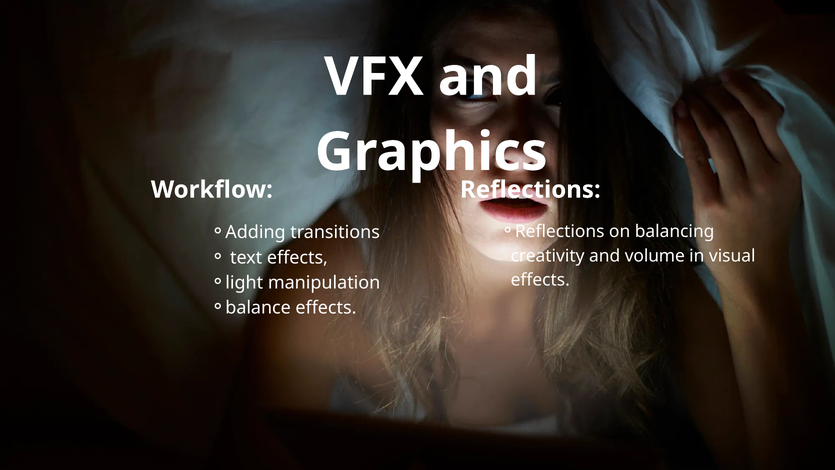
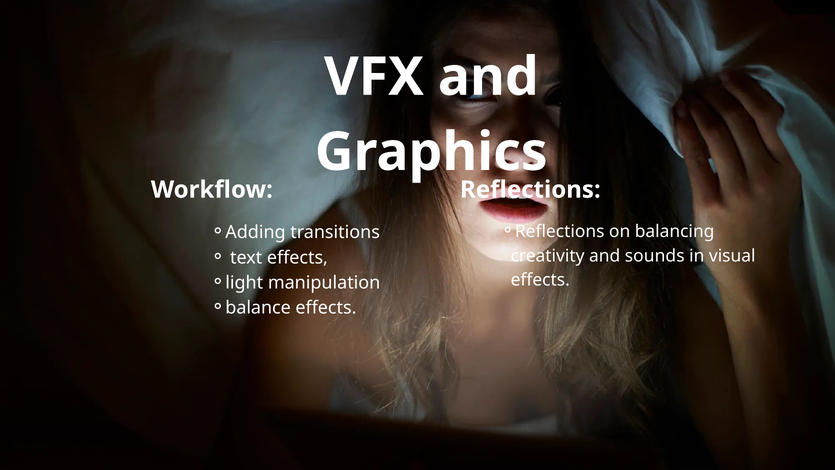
volume: volume -> sounds
